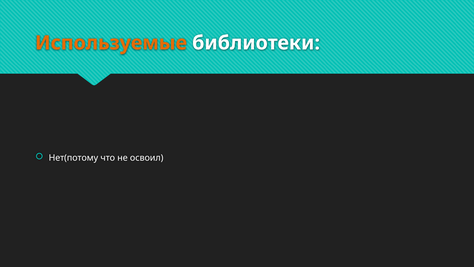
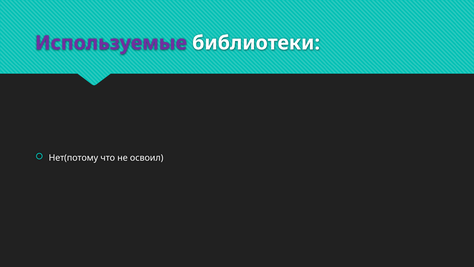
Используемые colour: orange -> purple
